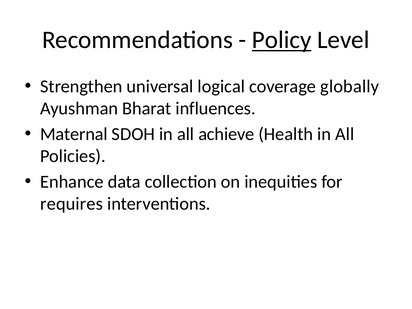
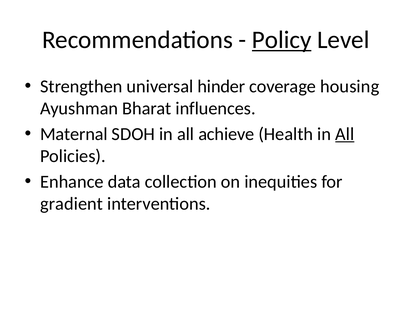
logical: logical -> hinder
globally: globally -> housing
All at (345, 134) underline: none -> present
requires: requires -> gradient
